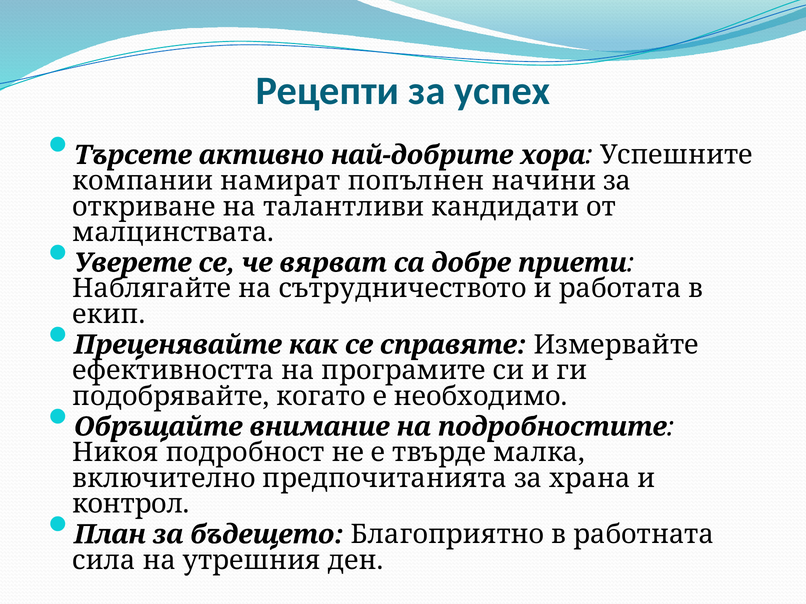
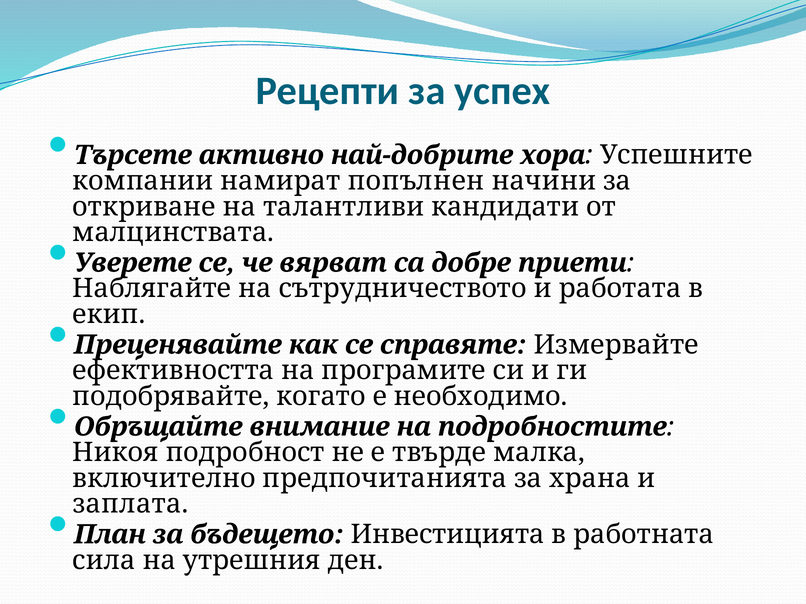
контрол: контрол -> заплата
Благоприятно: Благоприятно -> Инвестицията
